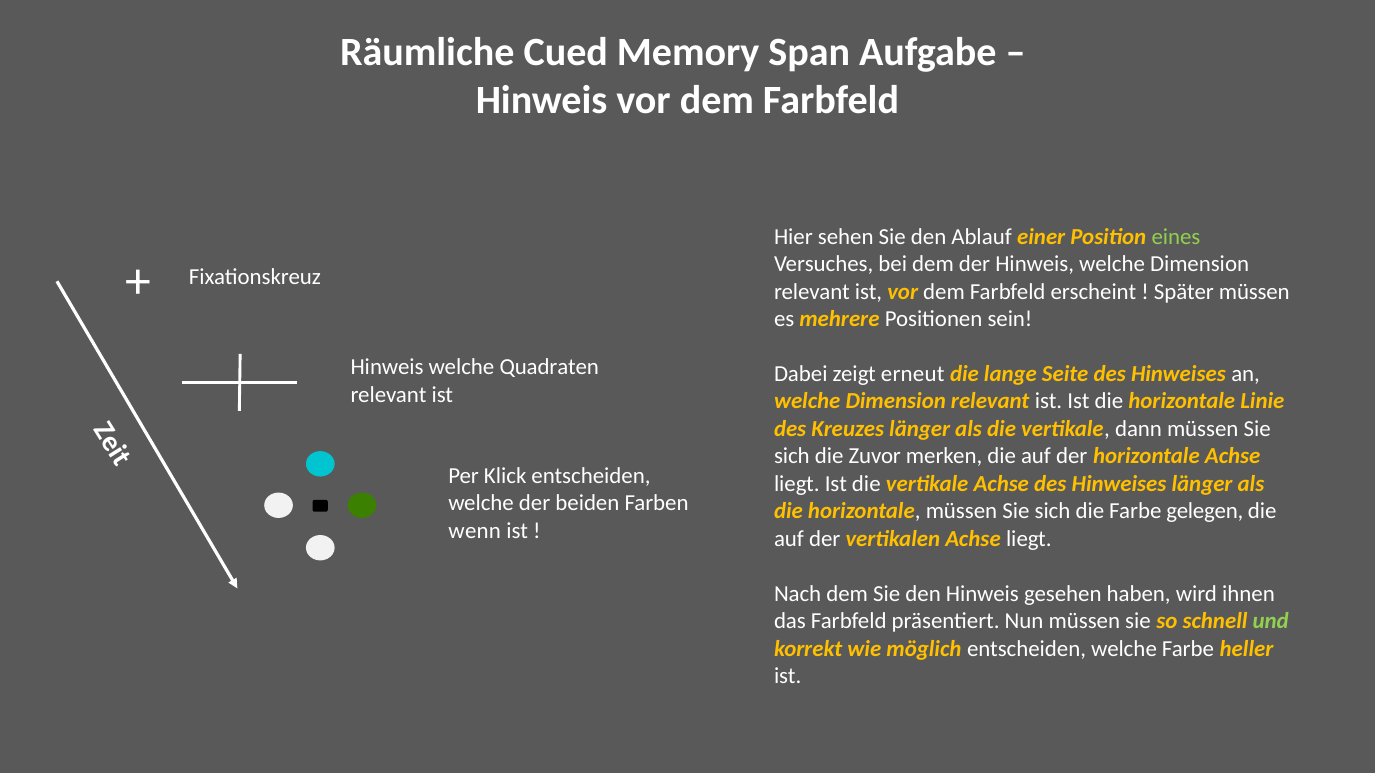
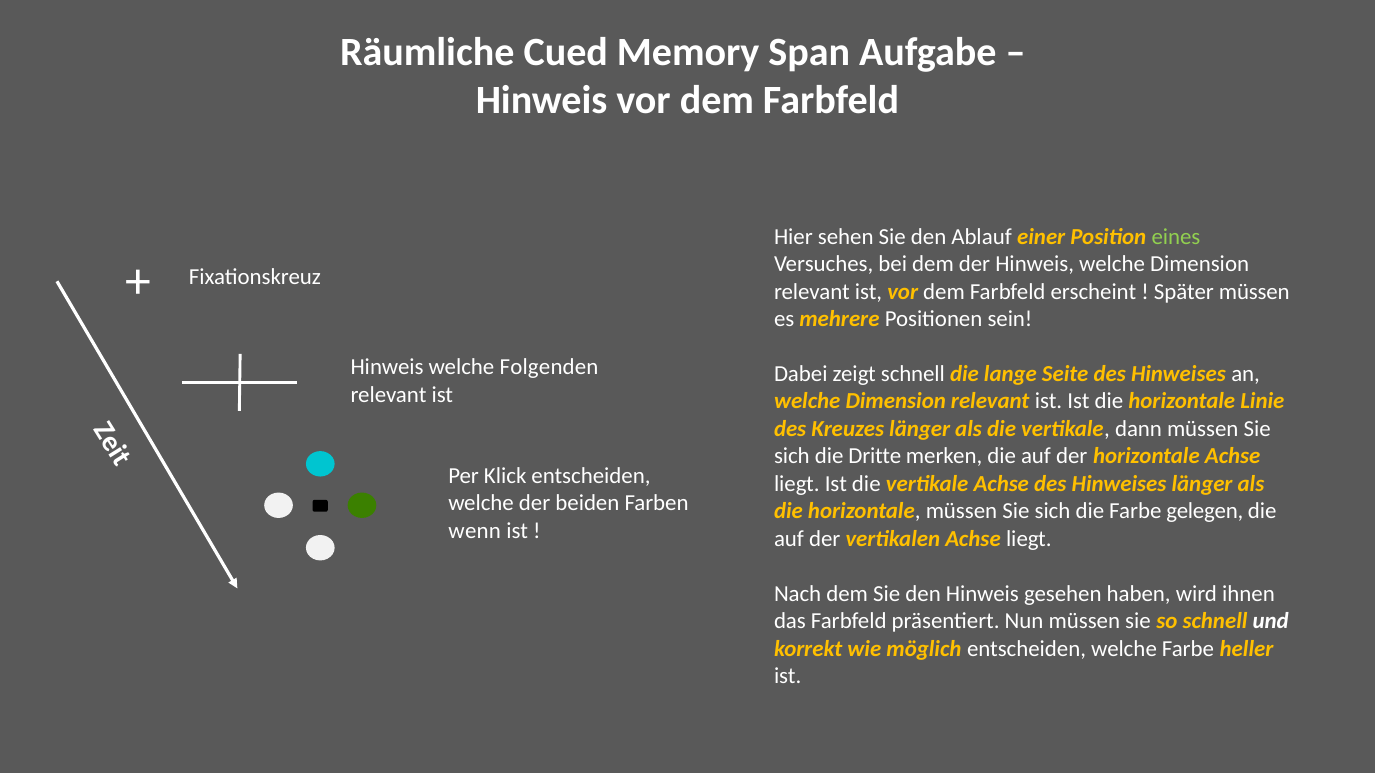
Quadraten: Quadraten -> Folgenden
zeigt erneut: erneut -> schnell
Zuvor: Zuvor -> Dritte
und colour: light green -> white
